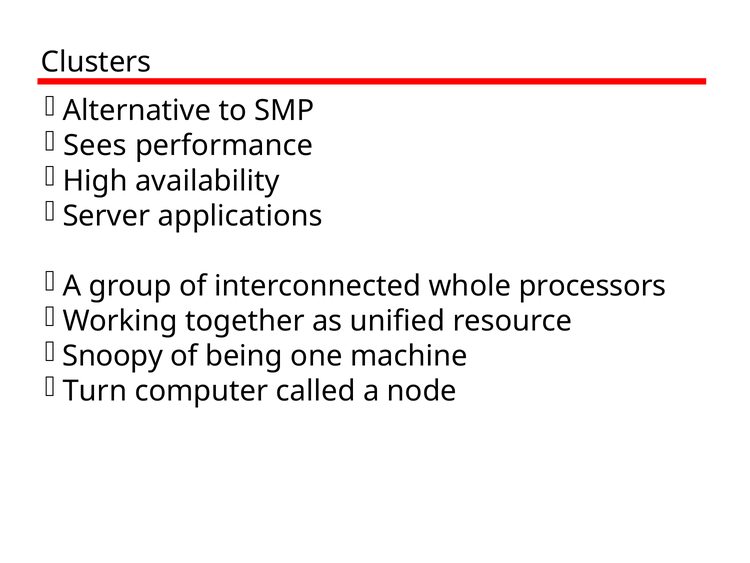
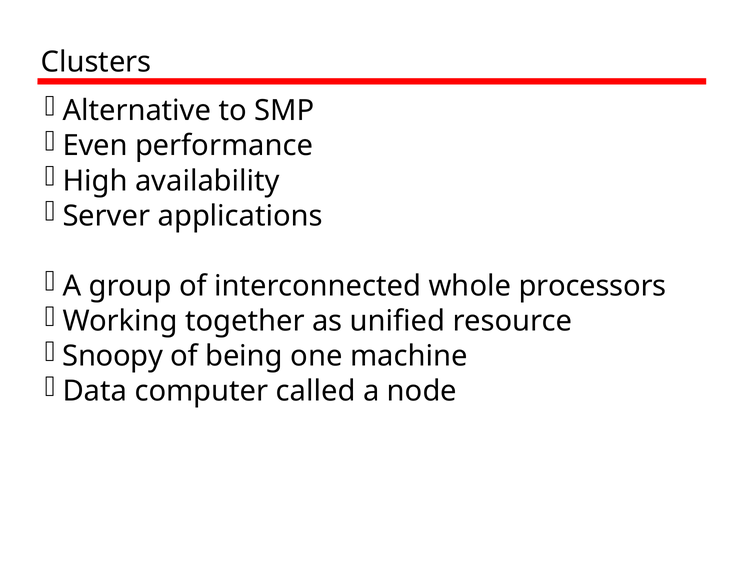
Sees: Sees -> Even
Turn: Turn -> Data
